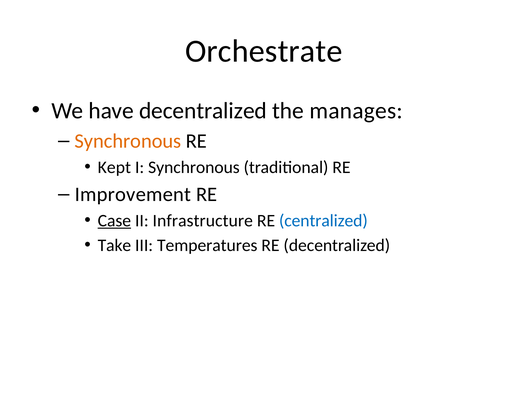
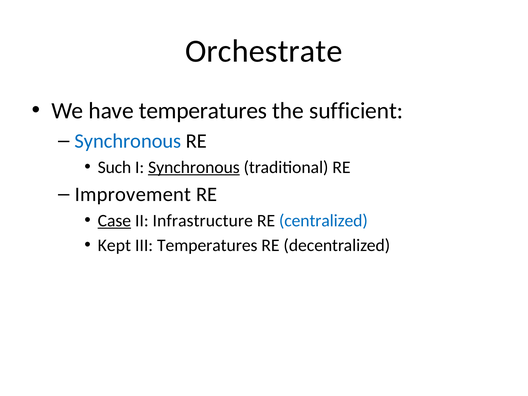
have decentralized: decentralized -> temperatures
manages: manages -> sufficient
Synchronous at (128, 141) colour: orange -> blue
Kept: Kept -> Such
Synchronous at (194, 167) underline: none -> present
Take: Take -> Kept
